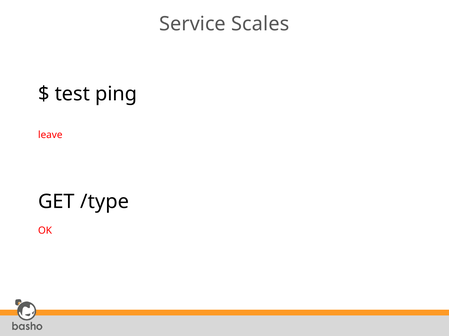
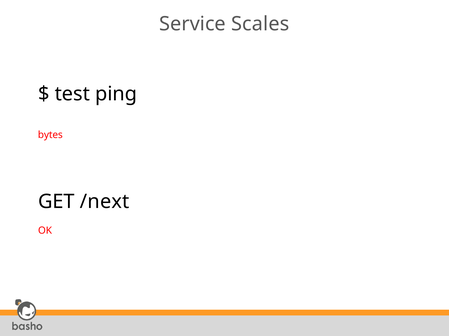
leave: leave -> bytes
/type: /type -> /next
